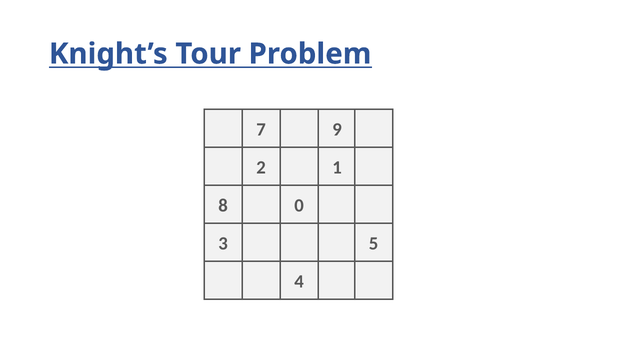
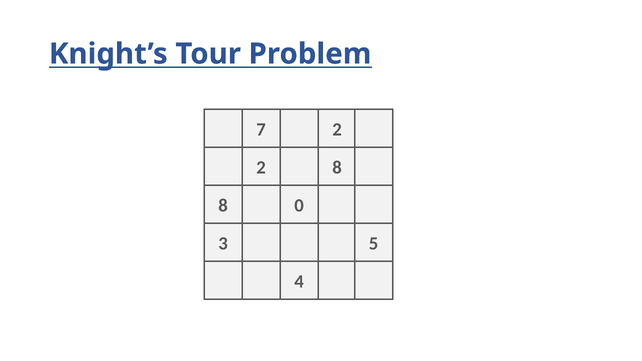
7 9: 9 -> 2
2 1: 1 -> 8
